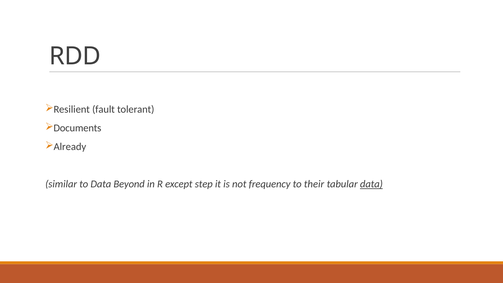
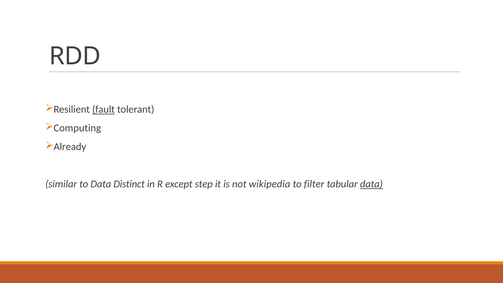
fault underline: none -> present
Documents: Documents -> Computing
Beyond: Beyond -> Distinct
frequency: frequency -> wikipedia
their: their -> filter
